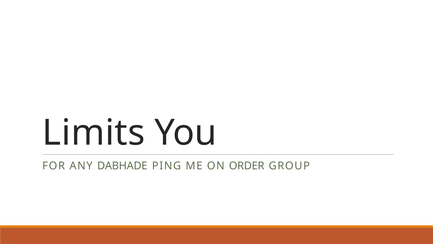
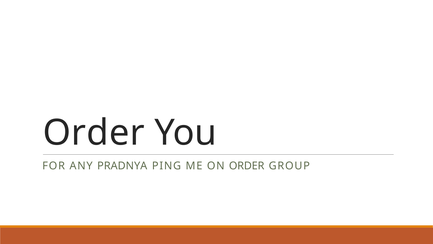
Limits at (94, 133): Limits -> Order
DABHADE: DABHADE -> PRADNYA
